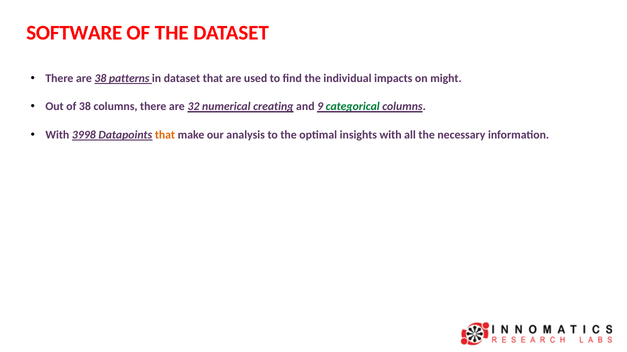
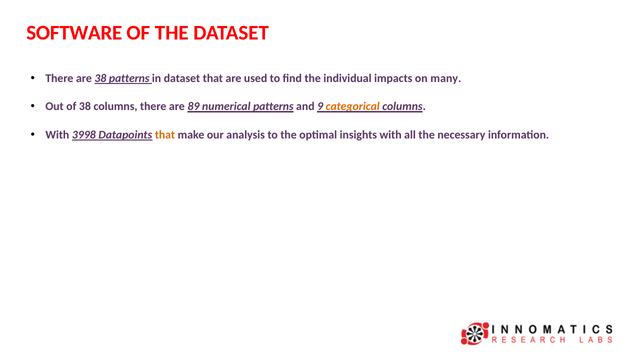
might: might -> many
32: 32 -> 89
numerical creating: creating -> patterns
categorical colour: green -> orange
